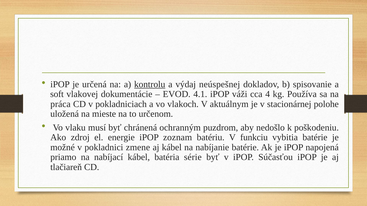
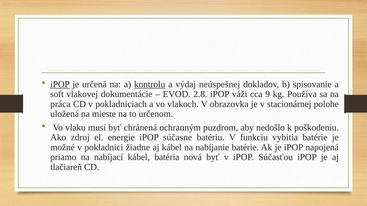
iPOP at (60, 84) underline: none -> present
4.1: 4.1 -> 2.8
4: 4 -> 9
aktuálnym: aktuálnym -> obrazovka
zoznam: zoznam -> súčasne
zmene: zmene -> žiadne
série: série -> nová
